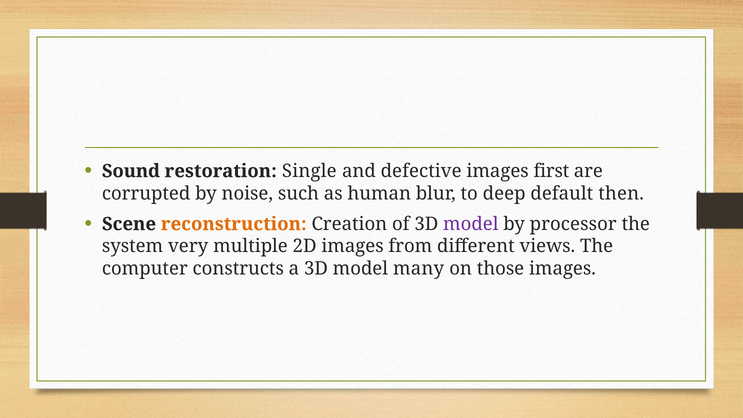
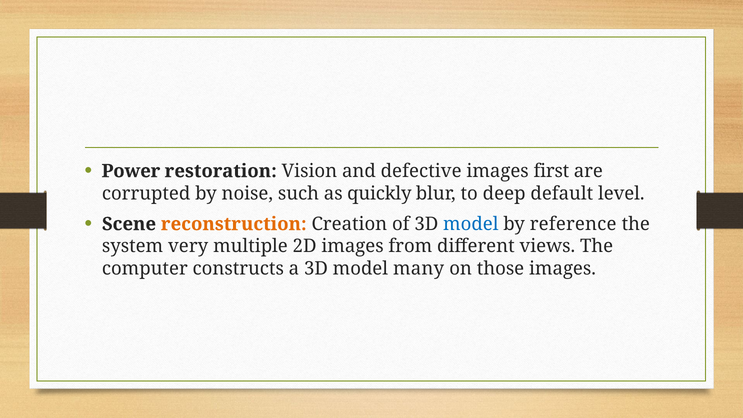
Sound: Sound -> Power
Single: Single -> Vision
human: human -> quickly
then: then -> level
model at (471, 224) colour: purple -> blue
processor: processor -> reference
